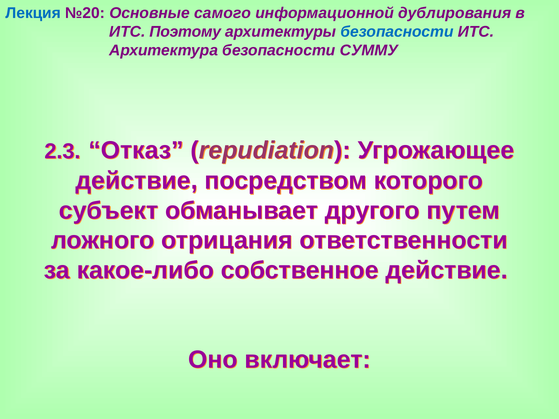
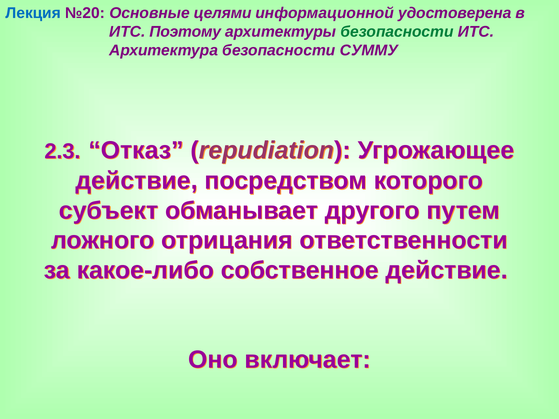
самого: самого -> целями
дублирования: дублирования -> удостоверена
безопасности at (397, 32) colour: blue -> green
